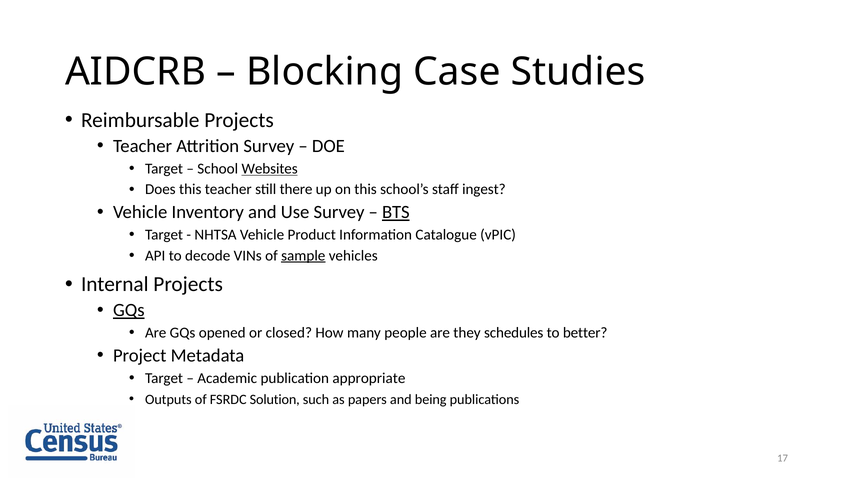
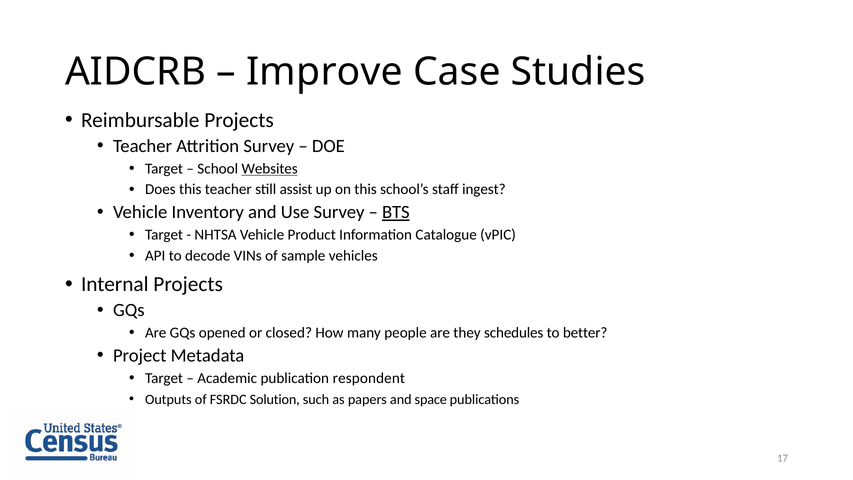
Blocking: Blocking -> Improve
there: there -> assist
sample underline: present -> none
GQs at (129, 310) underline: present -> none
appropriate: appropriate -> respondent
being: being -> space
